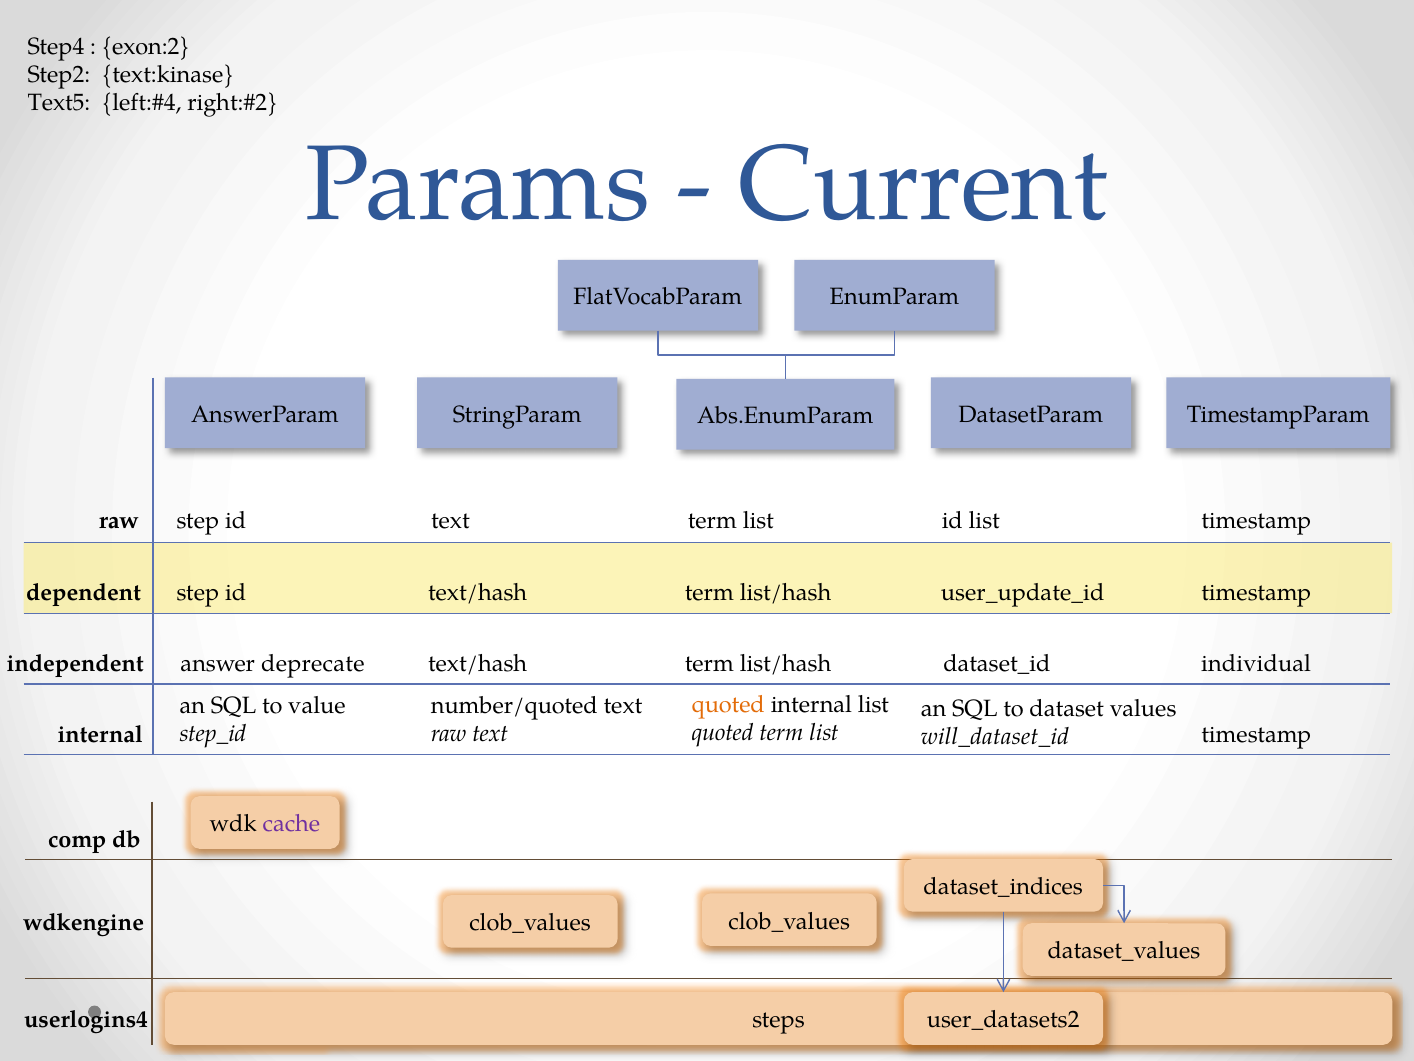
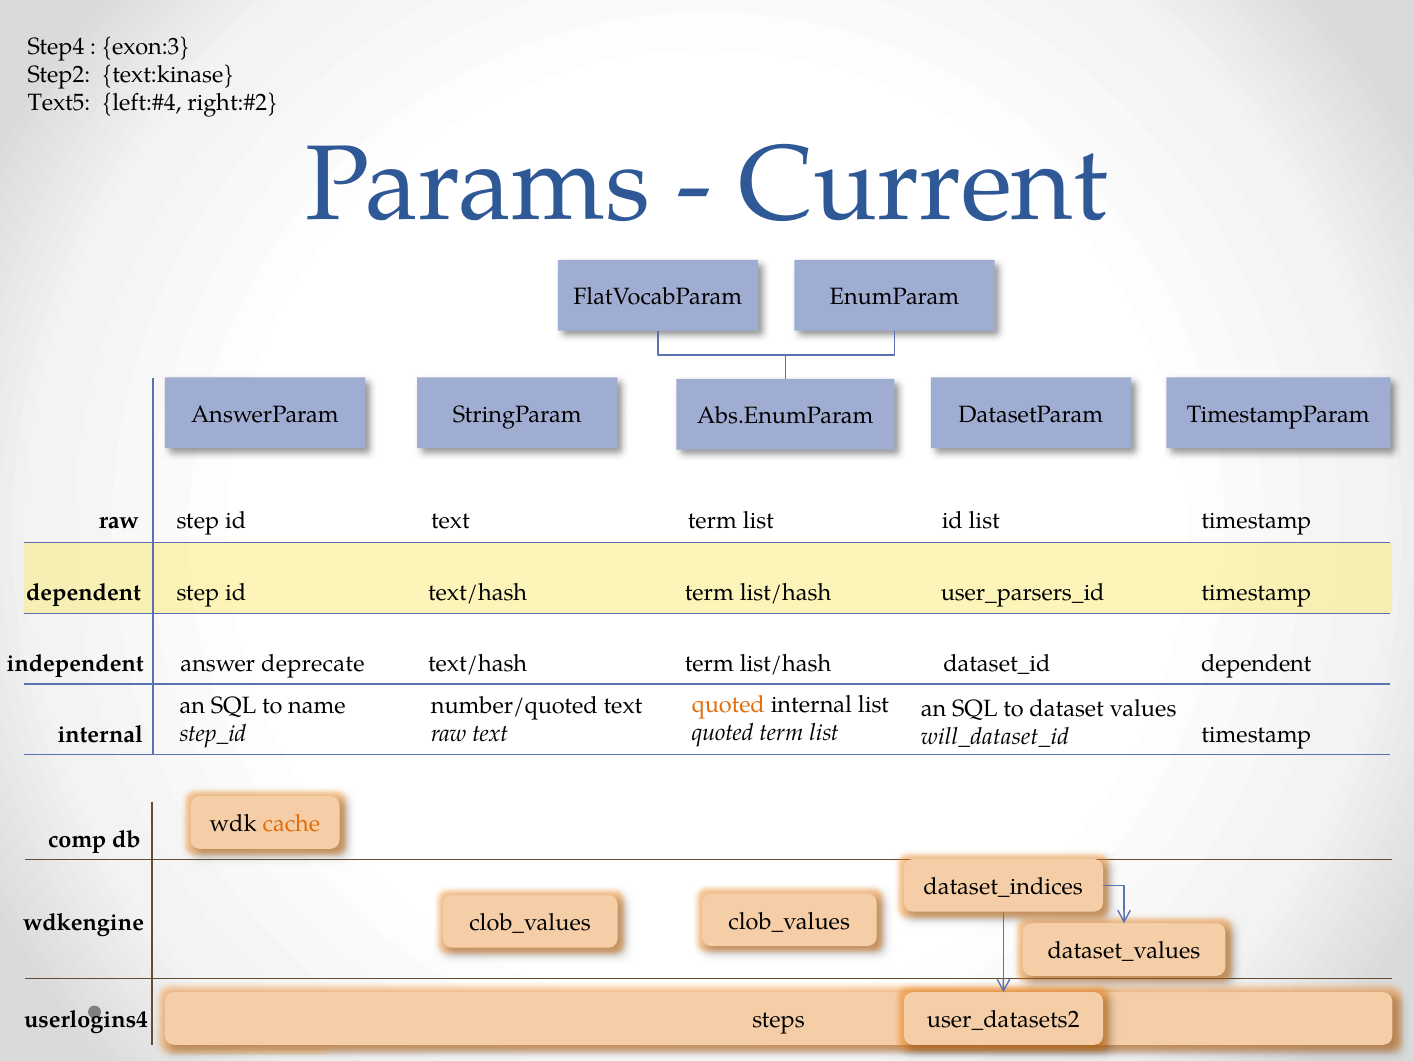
exon:2: exon:2 -> exon:3
user_update_id: user_update_id -> user_parsers_id
individual at (1256, 663): individual -> dependent
value: value -> name
cache colour: purple -> orange
